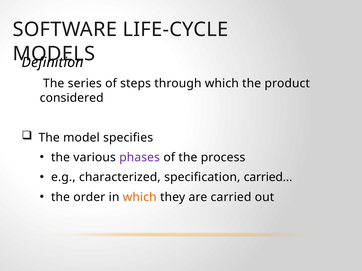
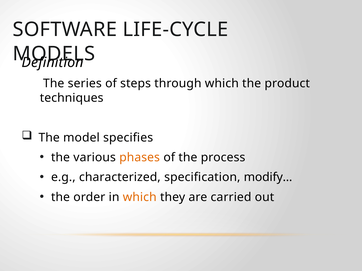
considered: considered -> techniques
phases colour: purple -> orange
carried…: carried… -> modify…
